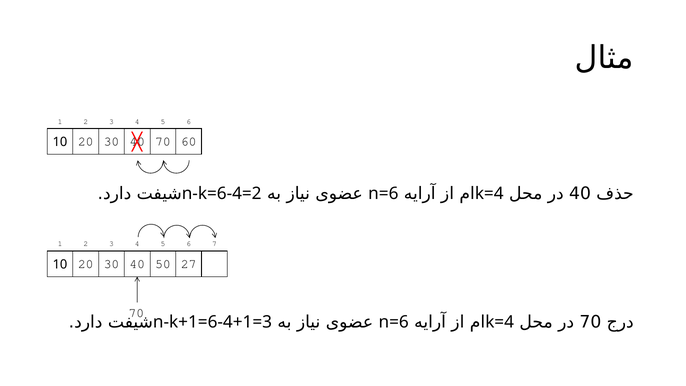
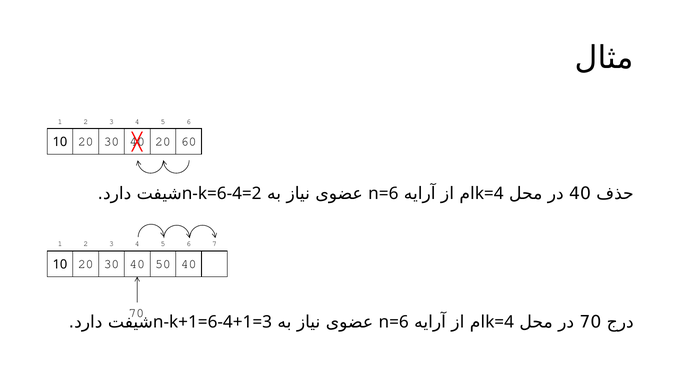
70 at (163, 142): 70 -> 20
50 27: 27 -> 40
